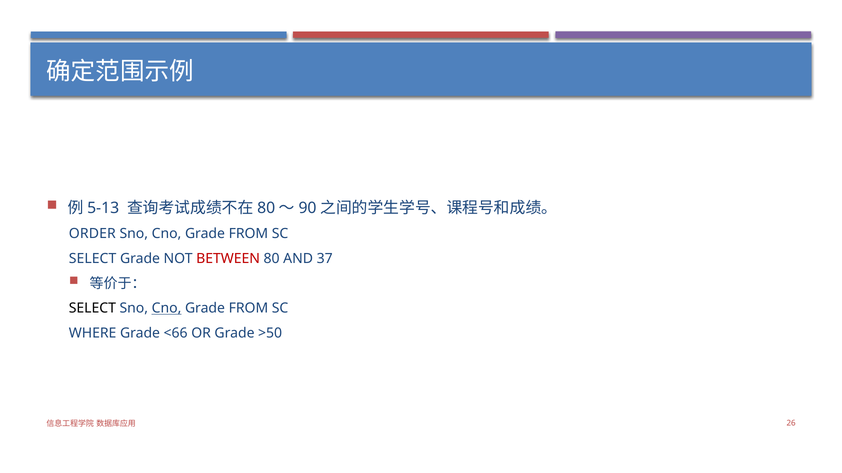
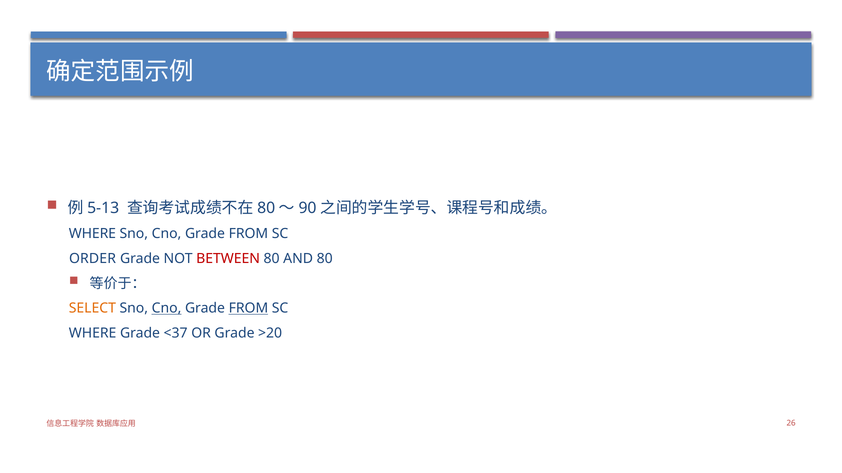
ORDER at (92, 234): ORDER -> WHERE
SELECT at (93, 259): SELECT -> ORDER
AND 37: 37 -> 80
SELECT at (92, 309) colour: black -> orange
FROM at (248, 309) underline: none -> present
<66: <66 -> <37
>50: >50 -> >20
